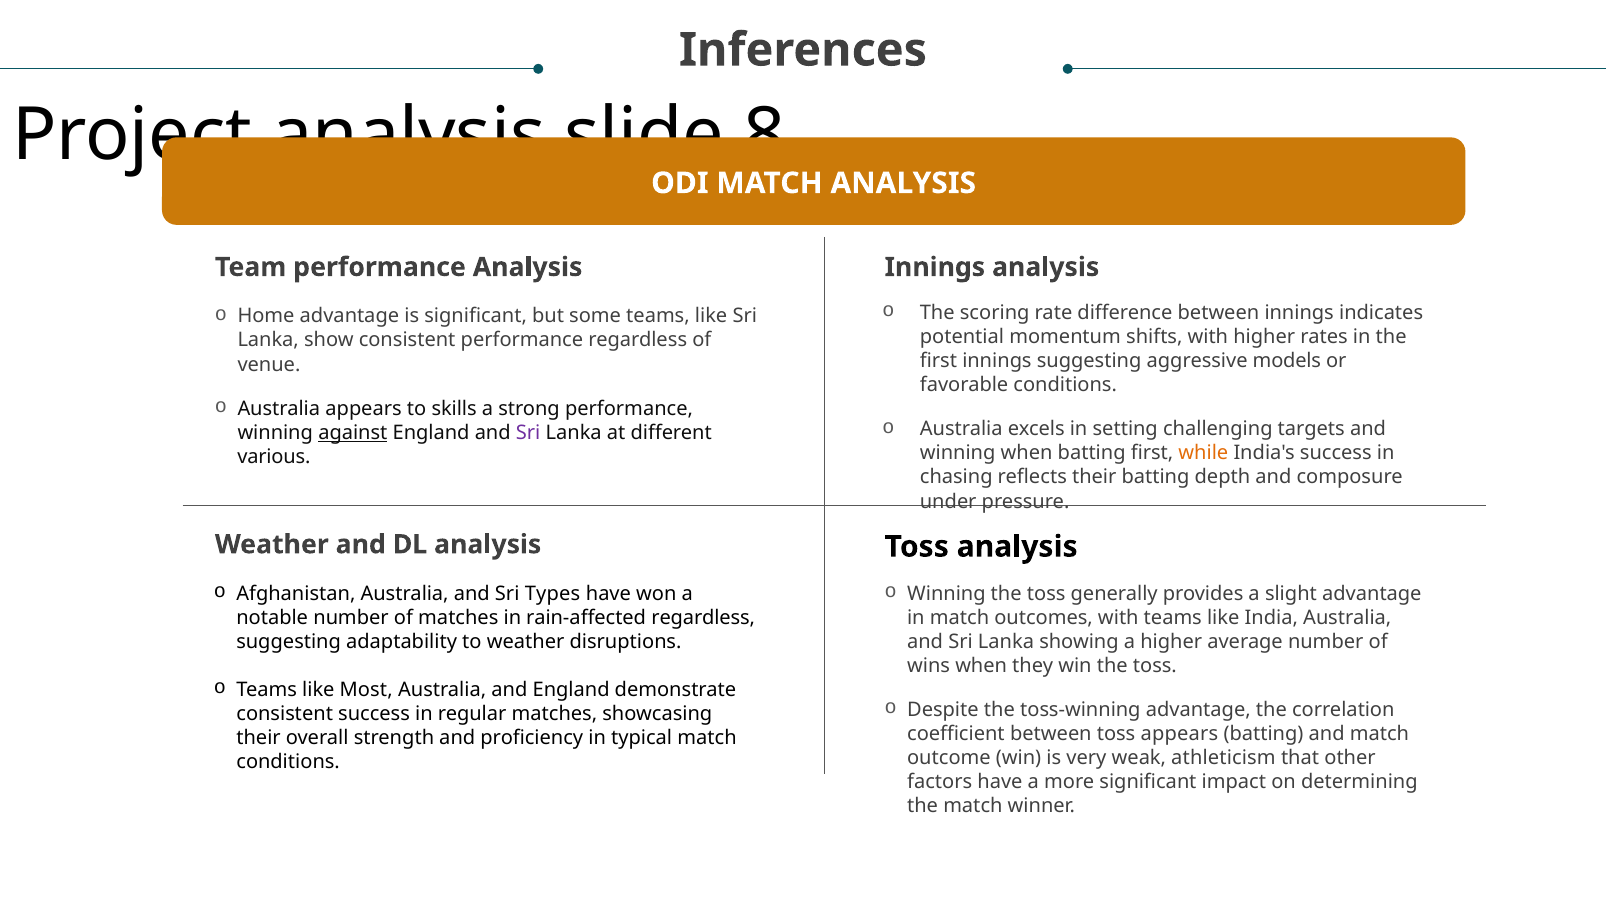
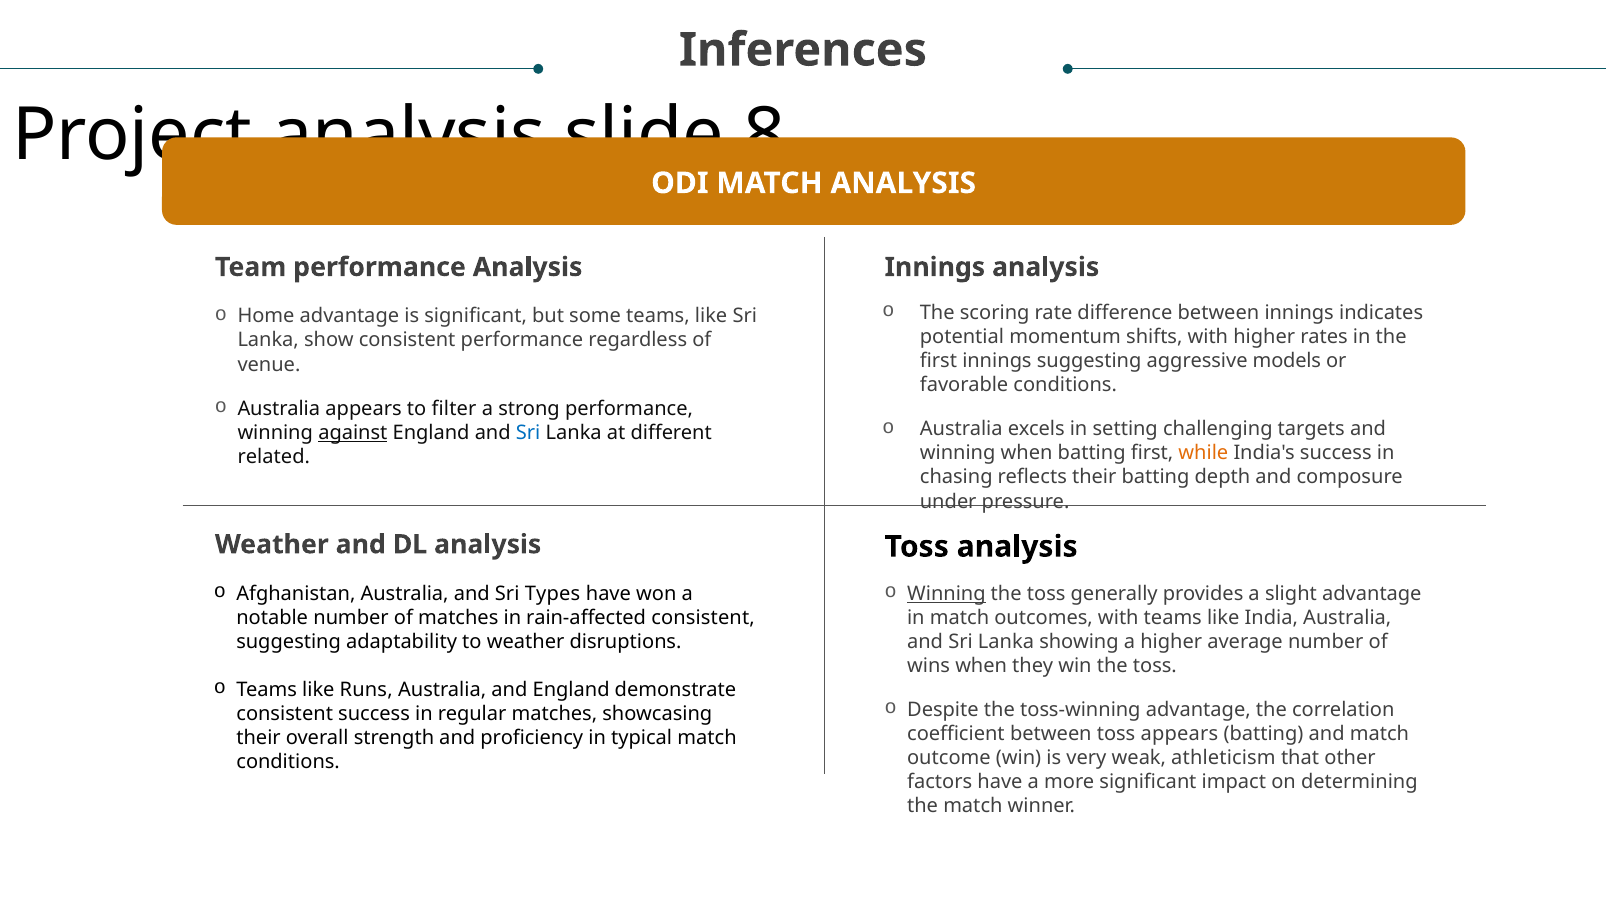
skills: skills -> filter
Sri at (528, 433) colour: purple -> blue
various: various -> related
Winning at (946, 594) underline: none -> present
rain-affected regardless: regardless -> consistent
Most: Most -> Runs
